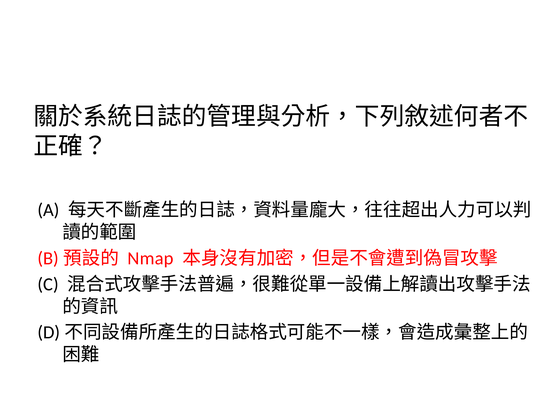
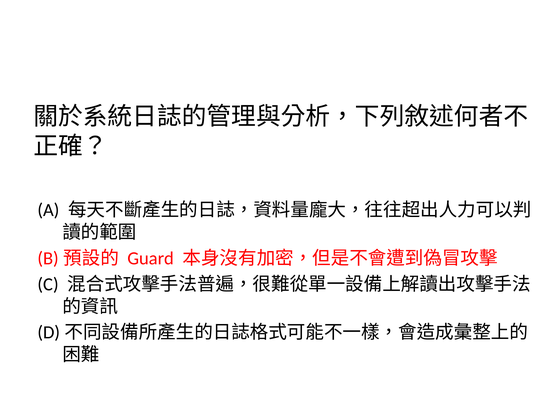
Nmap: Nmap -> Guard
